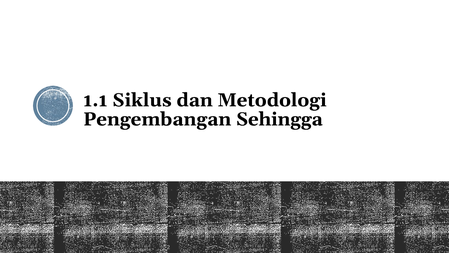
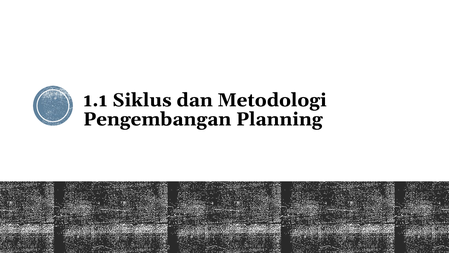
Sehingga: Sehingga -> Planning
